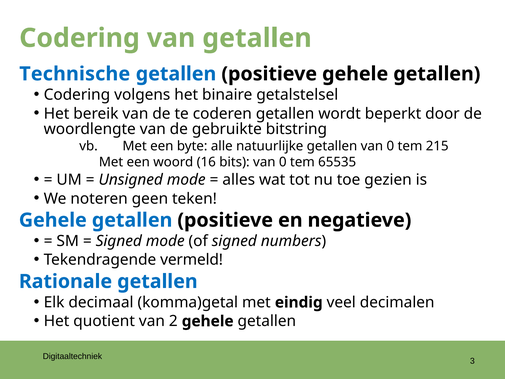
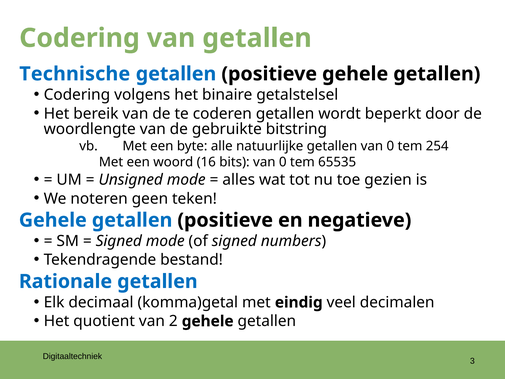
215: 215 -> 254
vermeld: vermeld -> bestand
